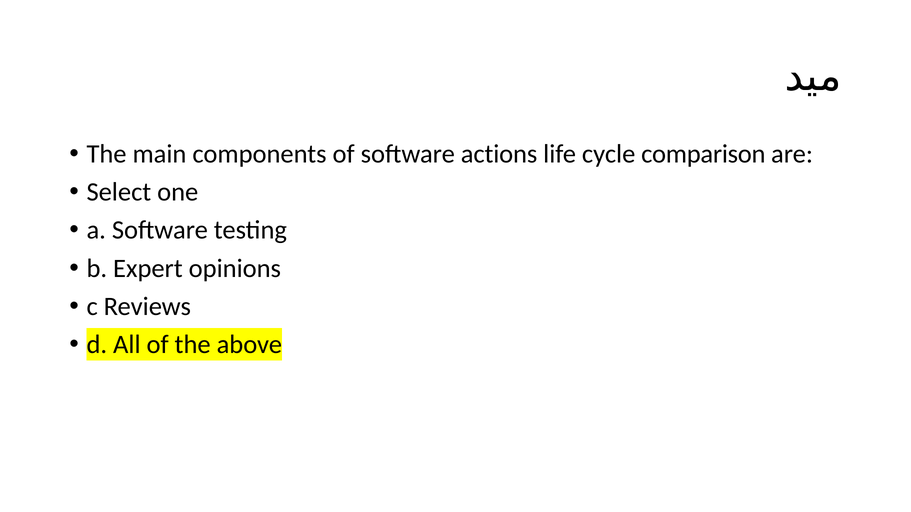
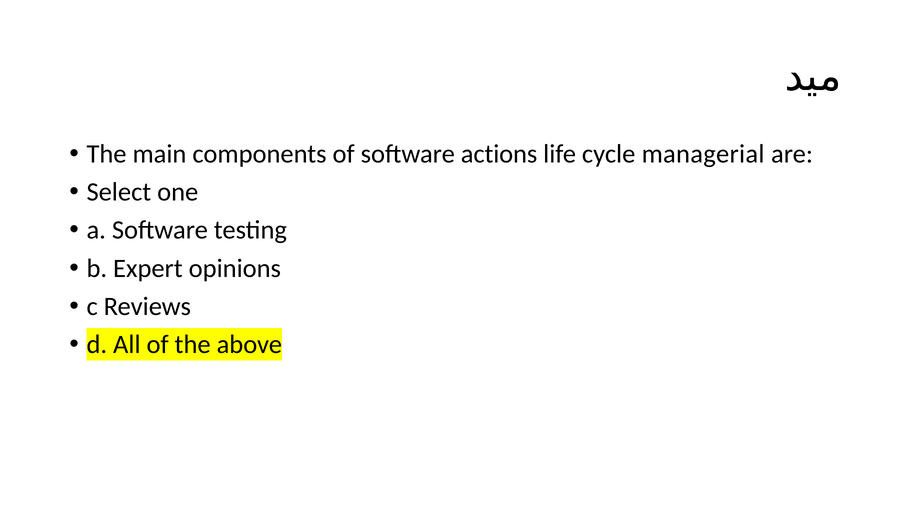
comparison: comparison -> managerial
